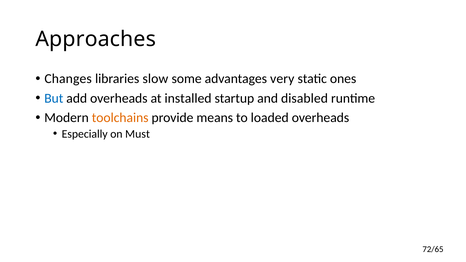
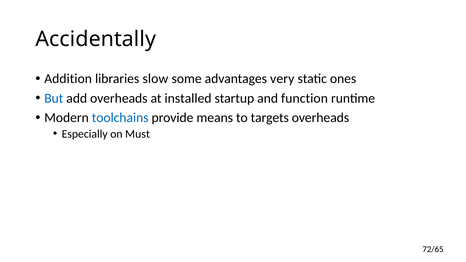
Approaches: Approaches -> Accidentally
Changes: Changes -> Addition
disabled: disabled -> function
toolchains colour: orange -> blue
loaded: loaded -> targets
